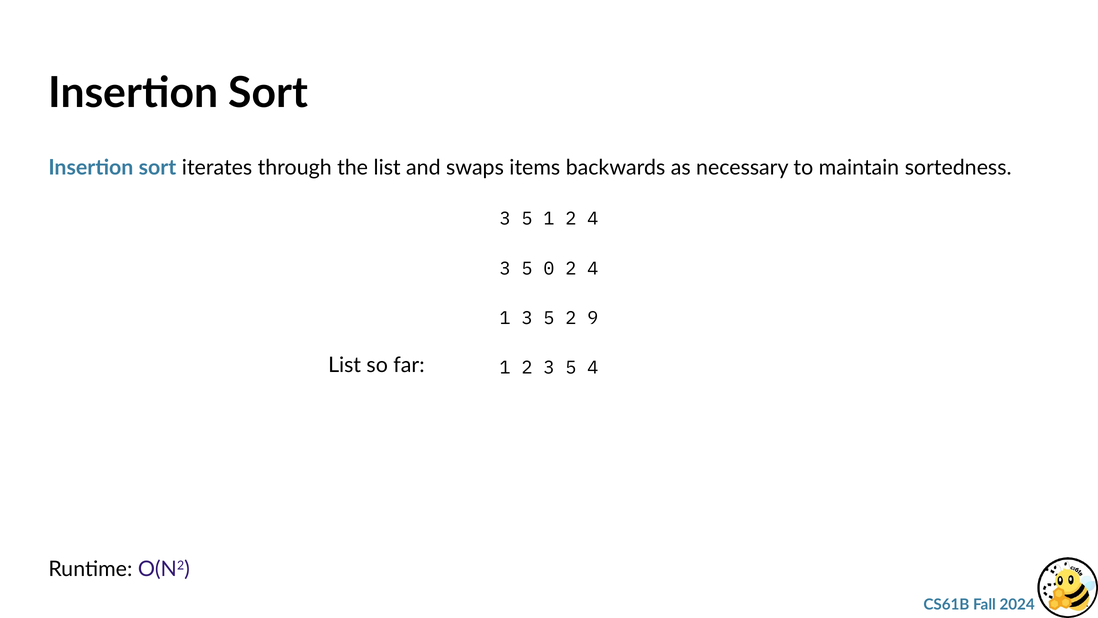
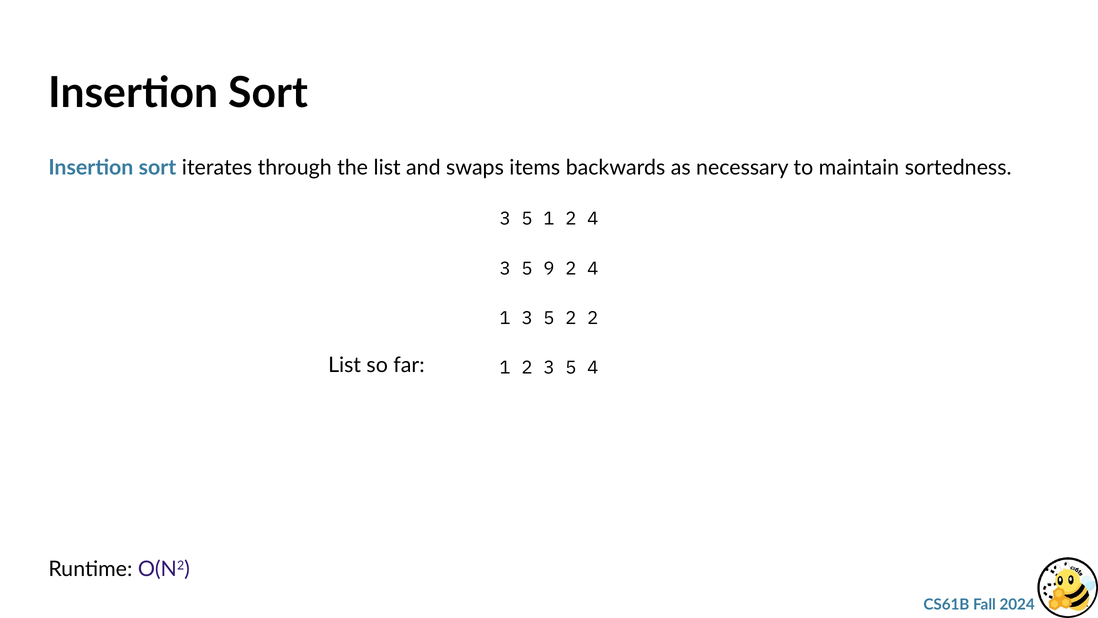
0: 0 -> 9
2 9: 9 -> 2
